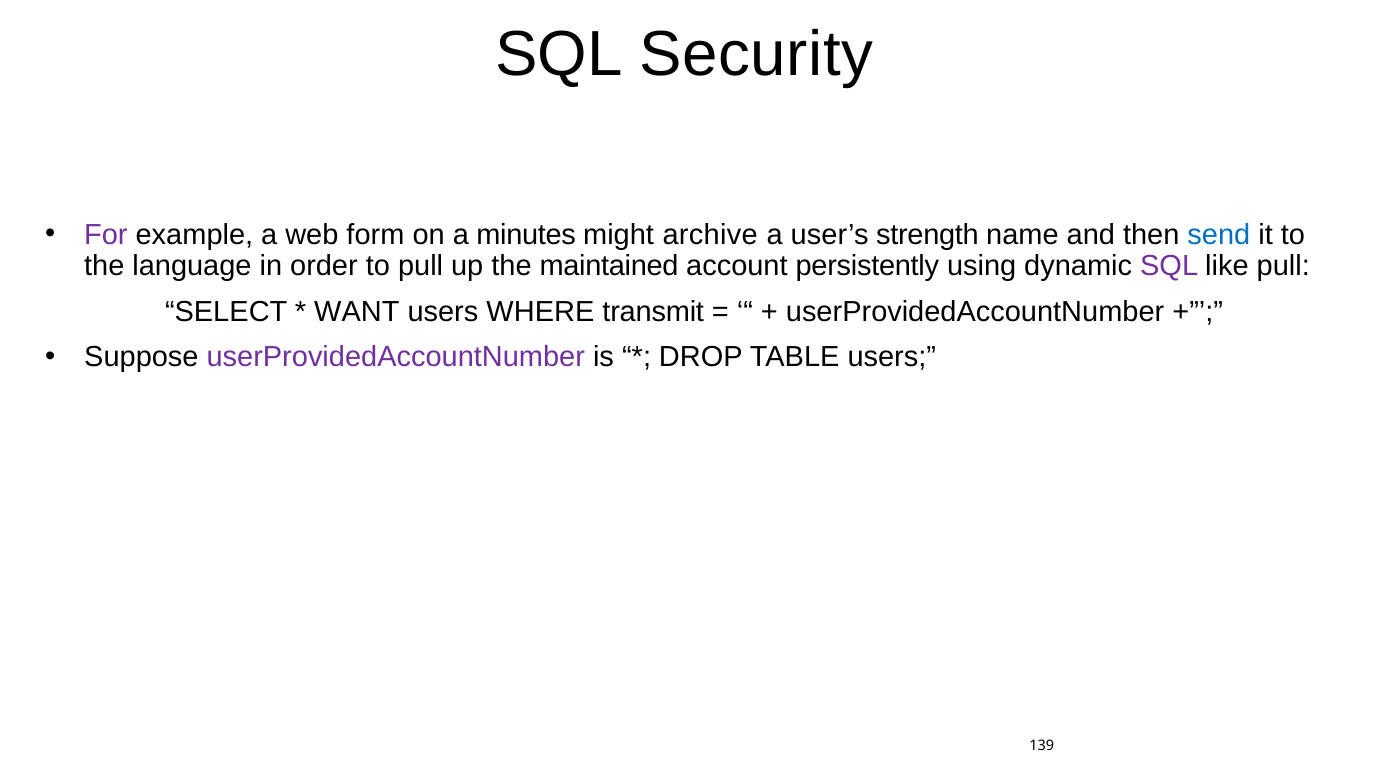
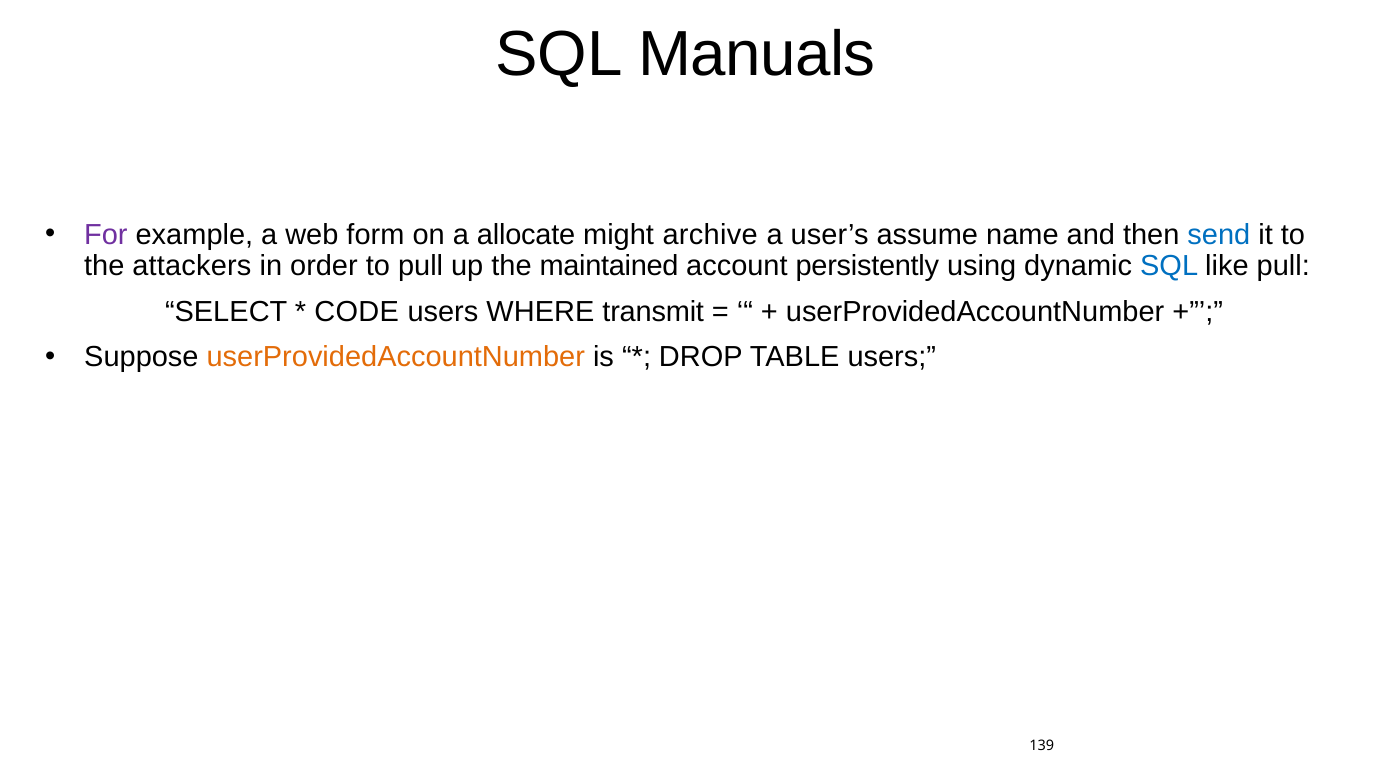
Security: Security -> Manuals
minutes: minutes -> allocate
strength: strength -> assume
language: language -> attackers
SQL at (1169, 266) colour: purple -> blue
WANT: WANT -> CODE
userProvidedAccountNumber at (396, 357) colour: purple -> orange
